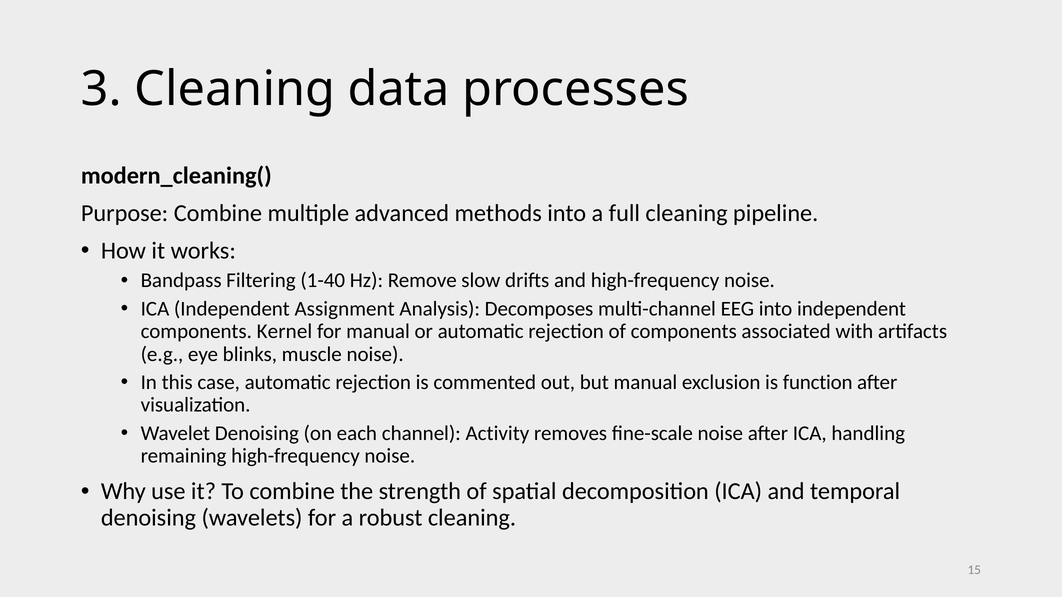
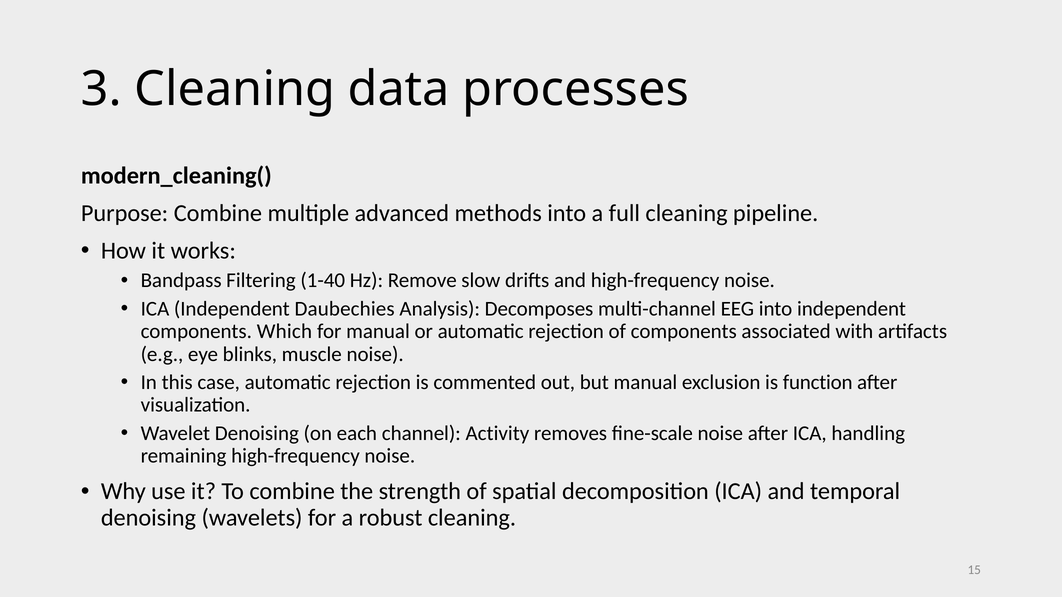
Assignment: Assignment -> Daubechies
Kernel: Kernel -> Which
